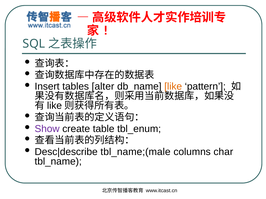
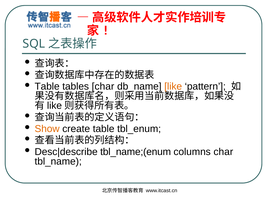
Insert at (47, 87): Insert -> Table
tables alter: alter -> char
Show colour: purple -> orange
tbl_name;(male: tbl_name;(male -> tbl_name;(enum
